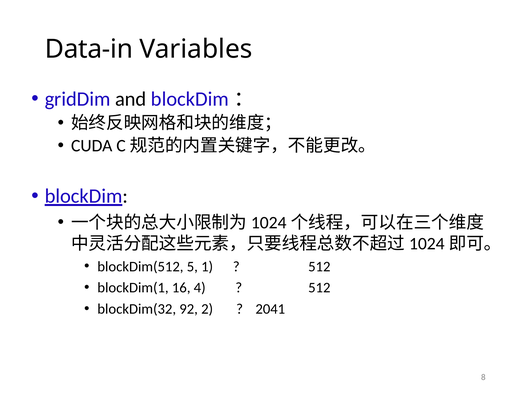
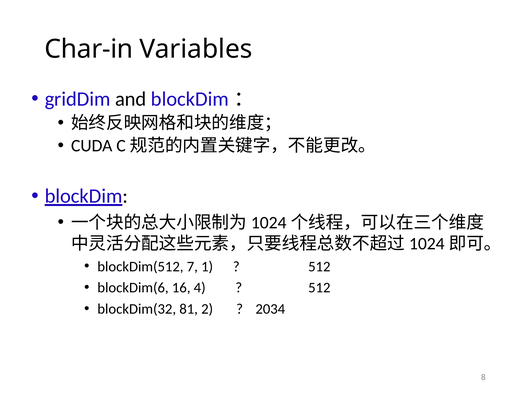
Data-in: Data-in -> Char-in
5: 5 -> 7
blockDim(1: blockDim(1 -> blockDim(6
92: 92 -> 81
2041: 2041 -> 2034
